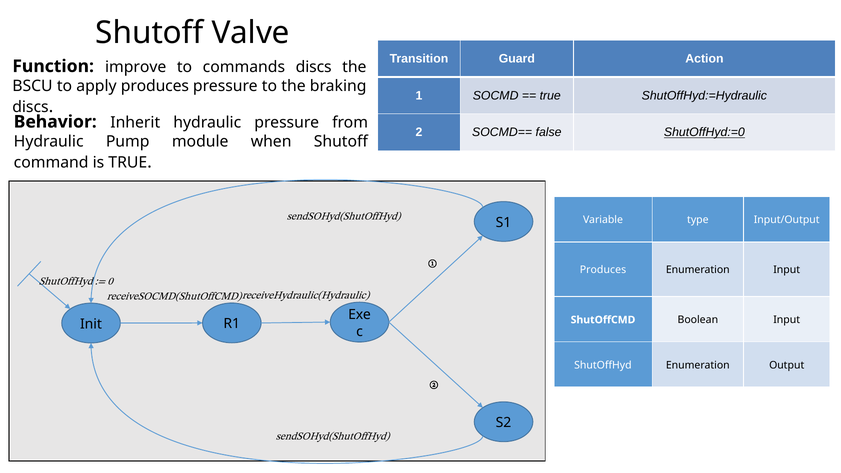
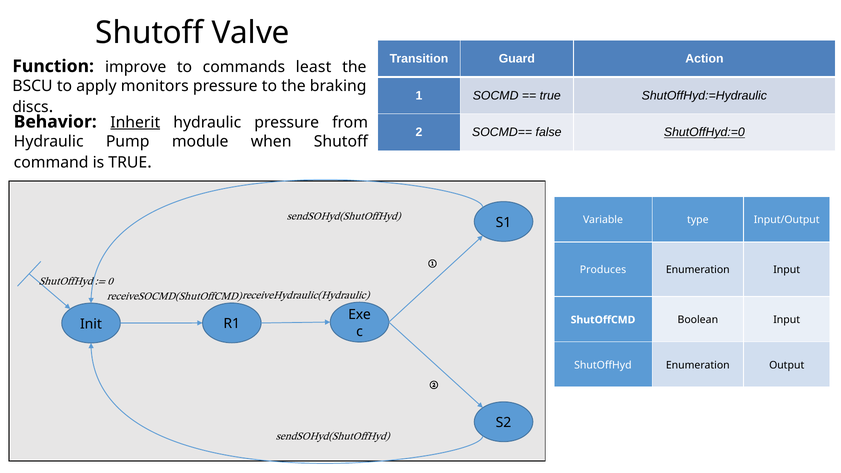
commands discs: discs -> least
apply produces: produces -> monitors
Inherit underline: none -> present
